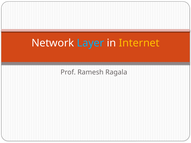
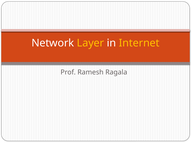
Layer colour: light blue -> yellow
